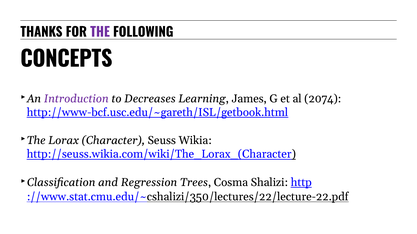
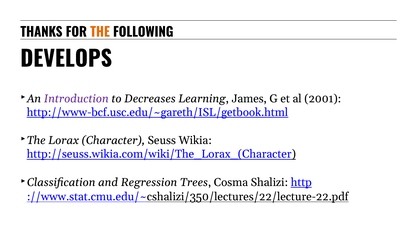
THE at (100, 32) colour: purple -> orange
CONCEPTS: CONCEPTS -> DEVELOPS
2074: 2074 -> 2001
